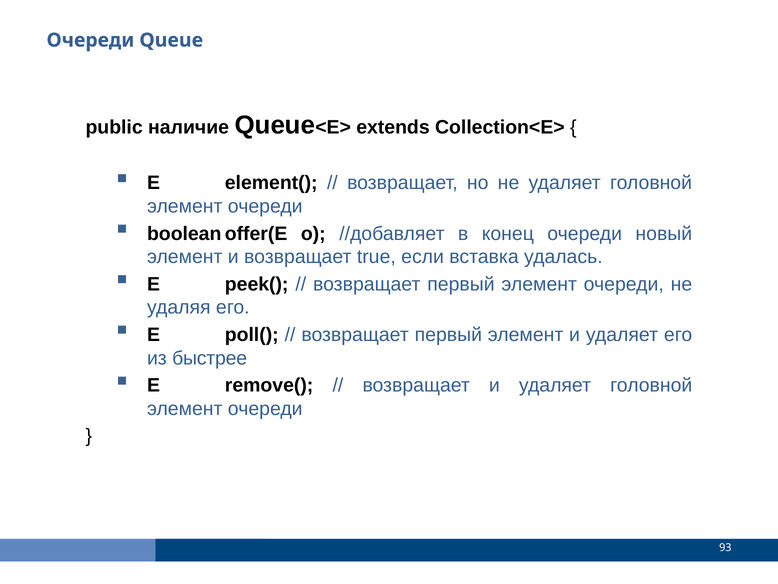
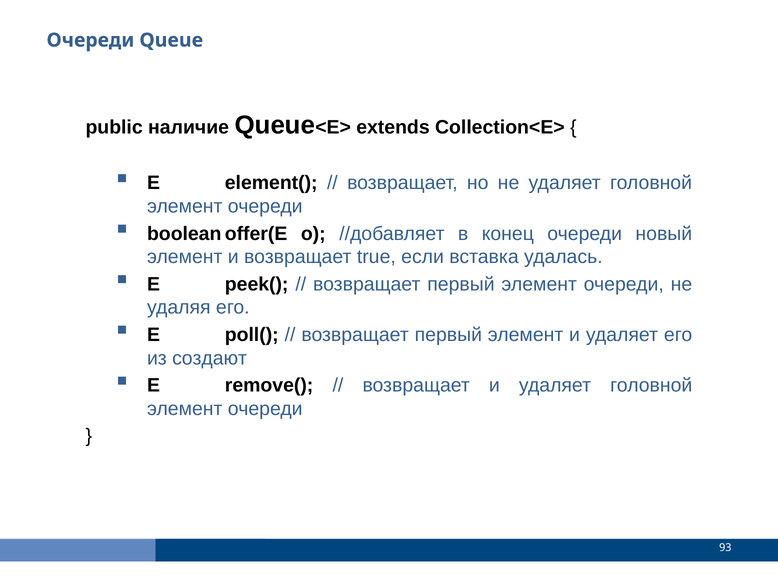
быстрее: быстрее -> создают
